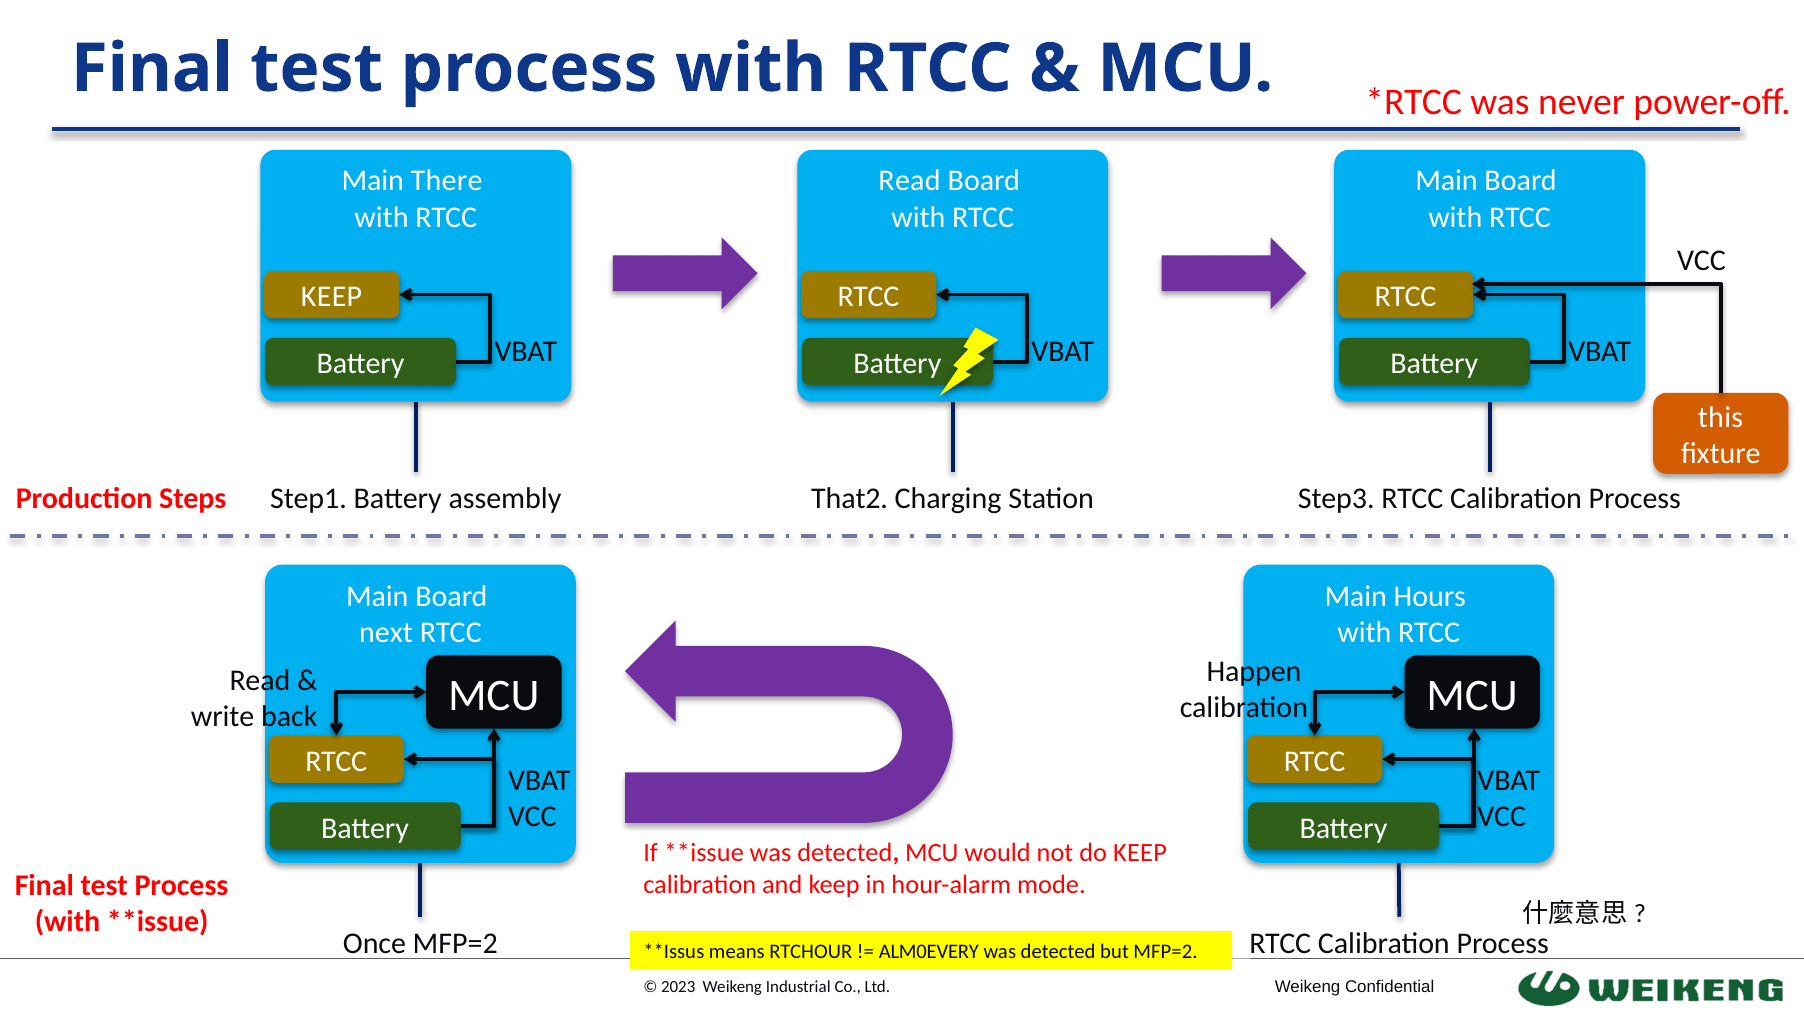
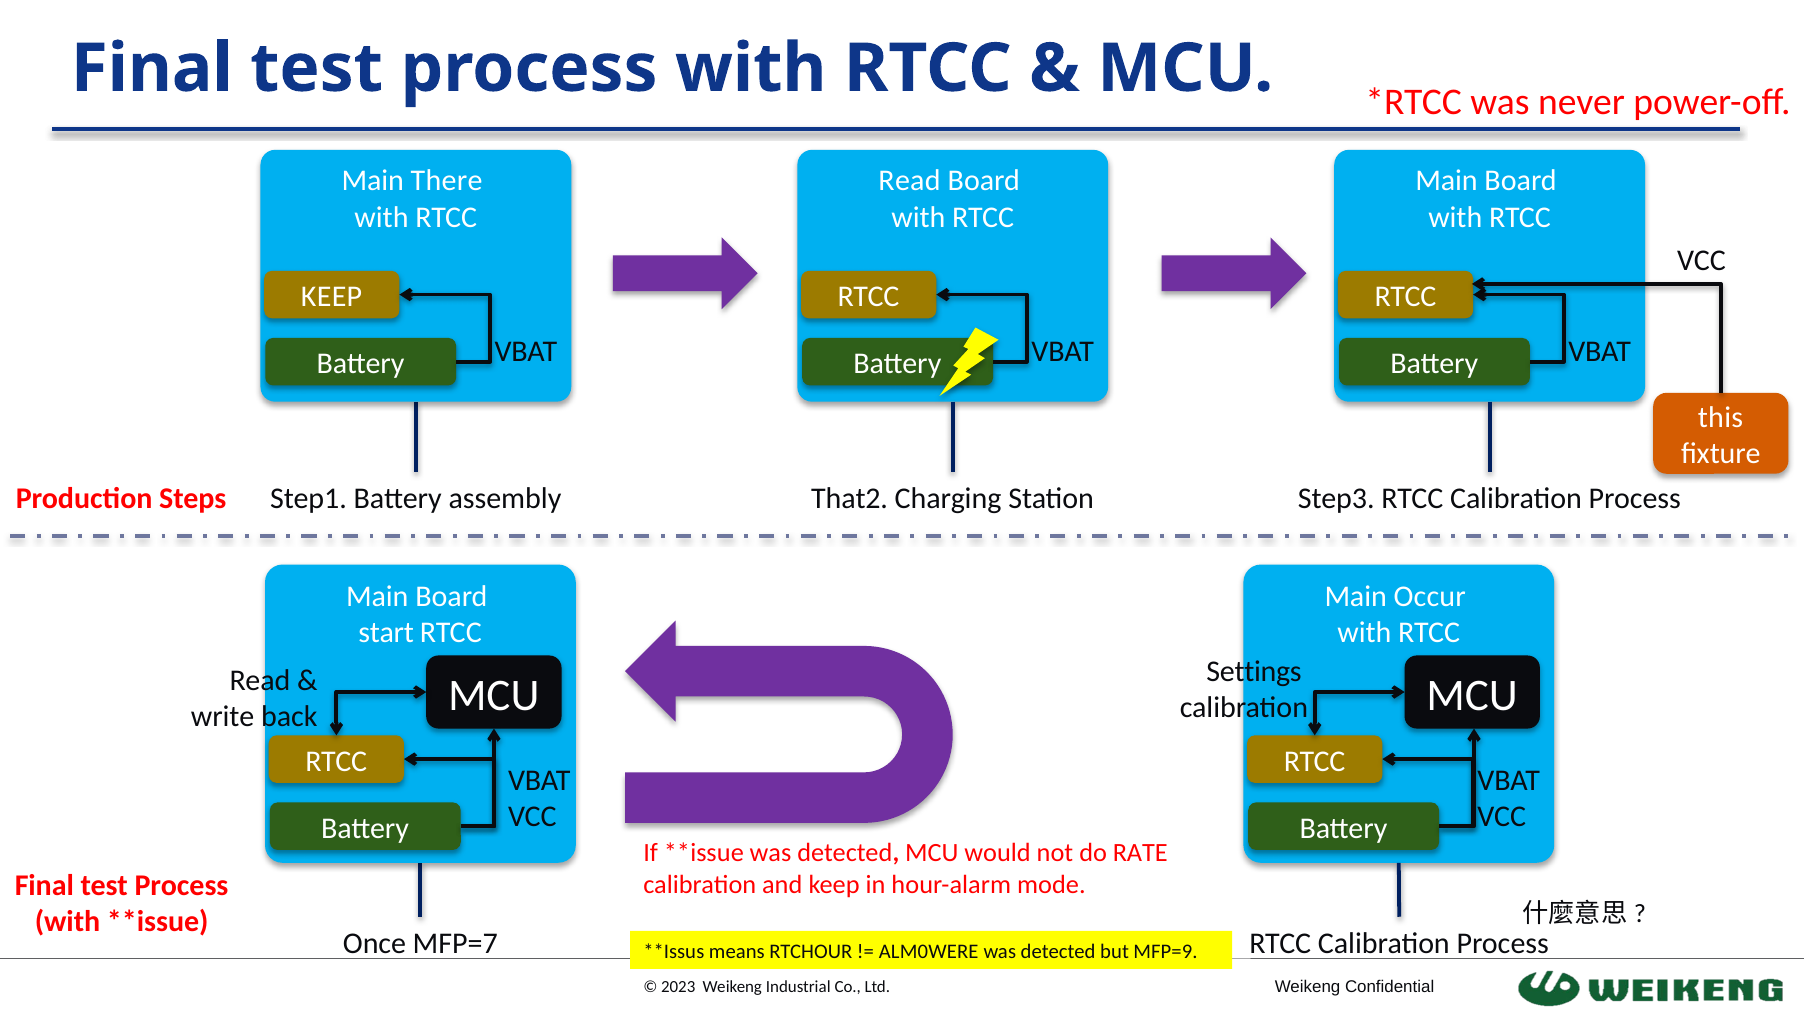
Hours: Hours -> Occur
next: next -> start
Happen: Happen -> Settings
do KEEP: KEEP -> RATE
Once MFP=2: MFP=2 -> MFP=7
ALM0EVERY: ALM0EVERY -> ALM0WERE
but MFP=2: MFP=2 -> MFP=9
